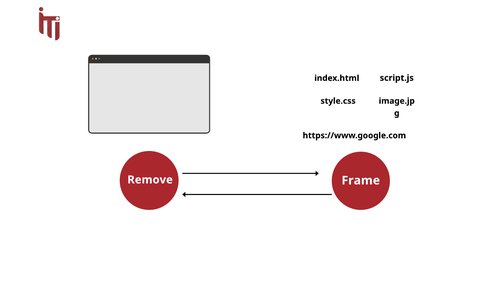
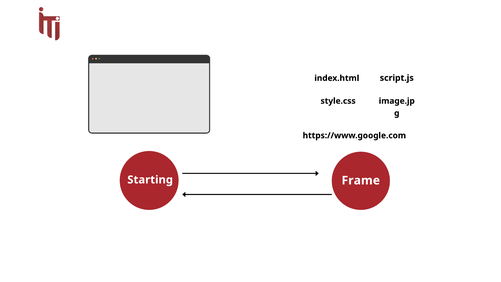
Remove: Remove -> Starting
